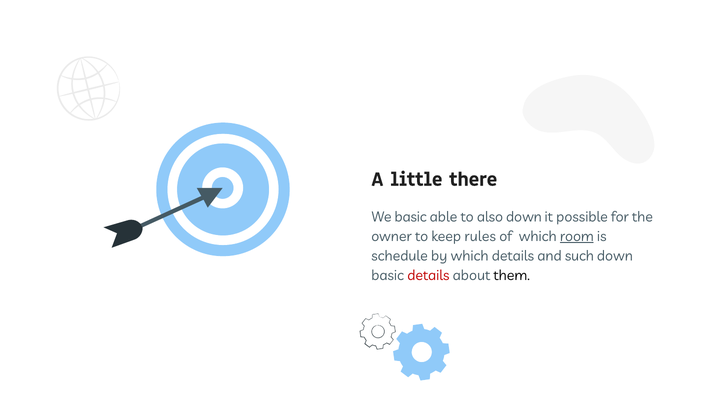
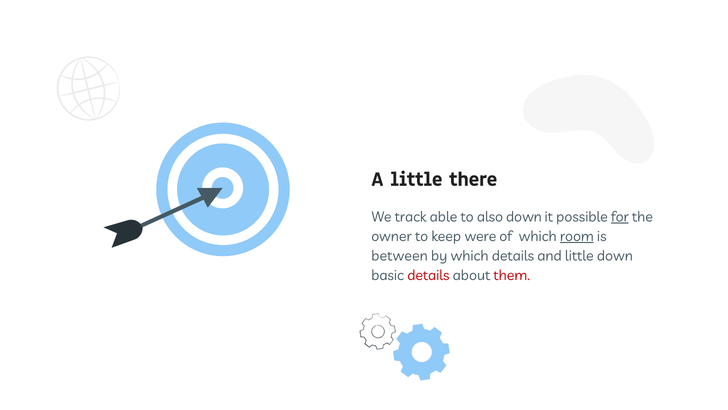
We basic: basic -> track
for underline: none -> present
rules: rules -> were
schedule: schedule -> between
and such: such -> little
them colour: black -> red
